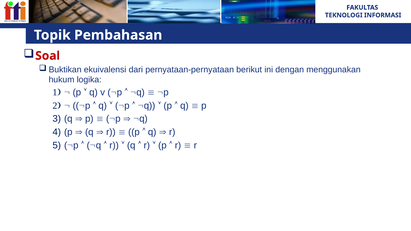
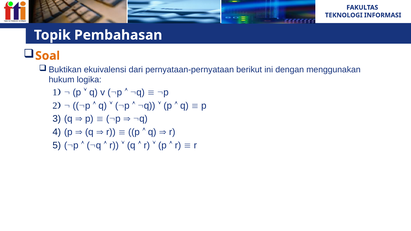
Soal colour: red -> orange
